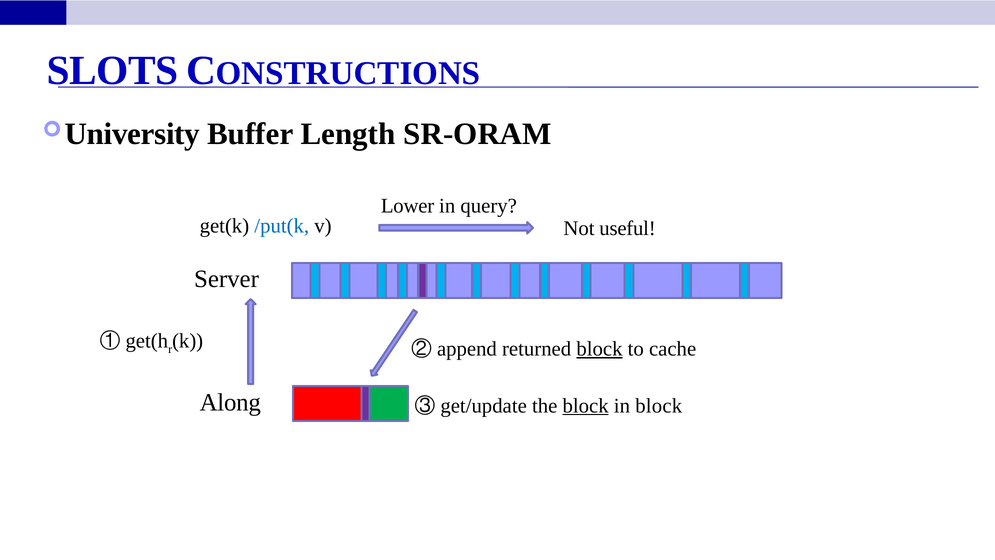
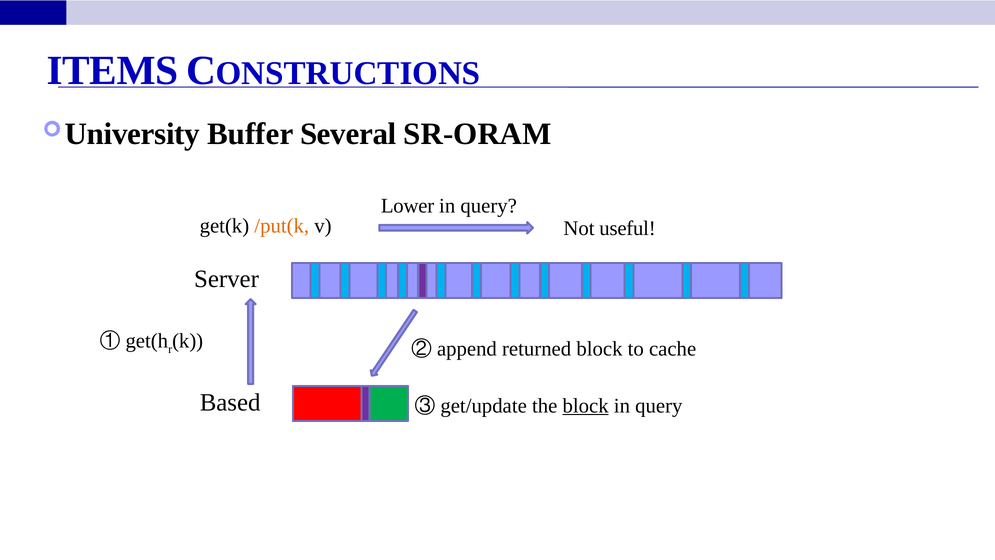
SLOTS: SLOTS -> ITEMS
Length: Length -> Several
/put(k colour: blue -> orange
block at (599, 349) underline: present -> none
Along: Along -> Based
block at (659, 405): block -> query
